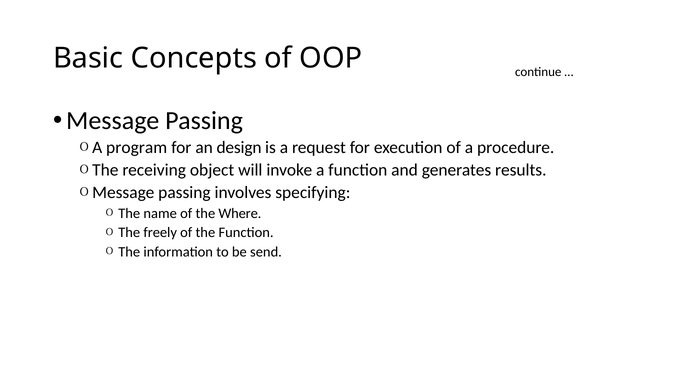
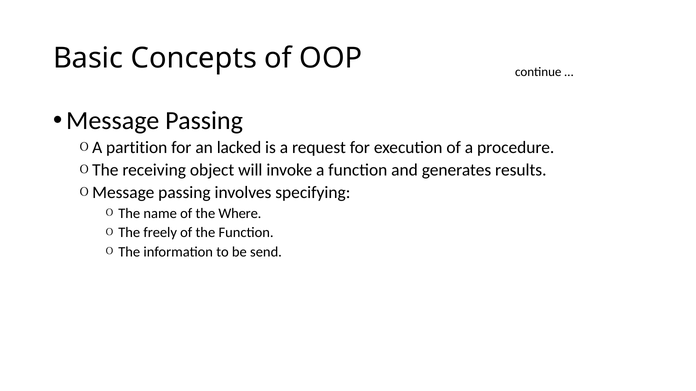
program: program -> partition
design: design -> lacked
